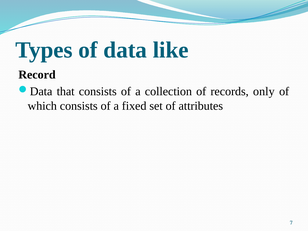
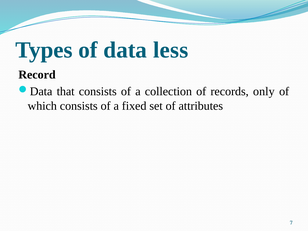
like: like -> less
